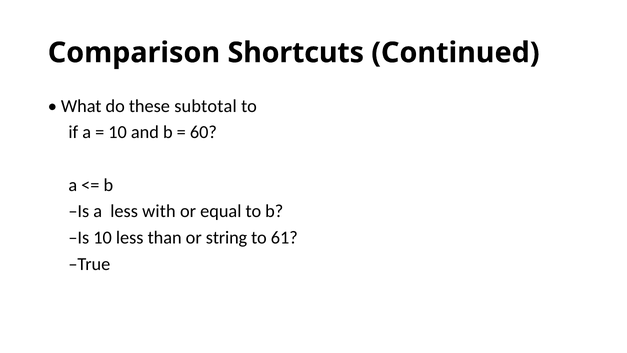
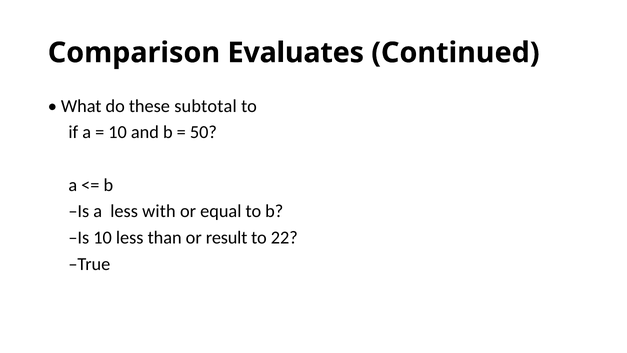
Shortcuts: Shortcuts -> Evaluates
60: 60 -> 50
string: string -> result
61: 61 -> 22
